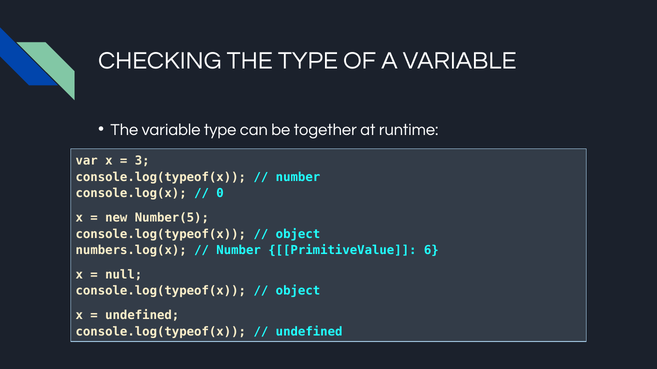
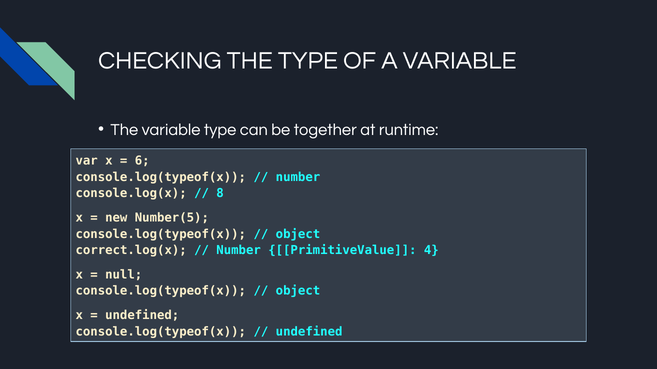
3: 3 -> 6
0: 0 -> 8
numbers.log(x: numbers.log(x -> correct.log(x
6: 6 -> 4
